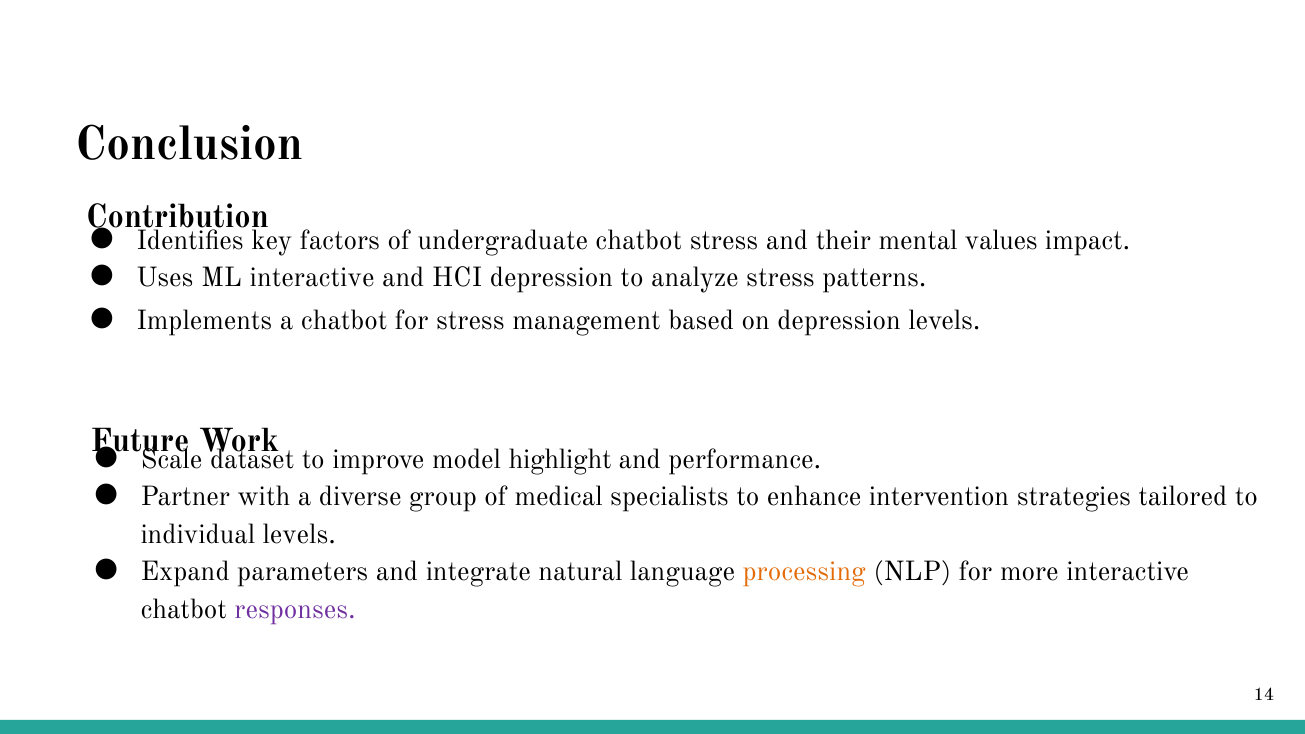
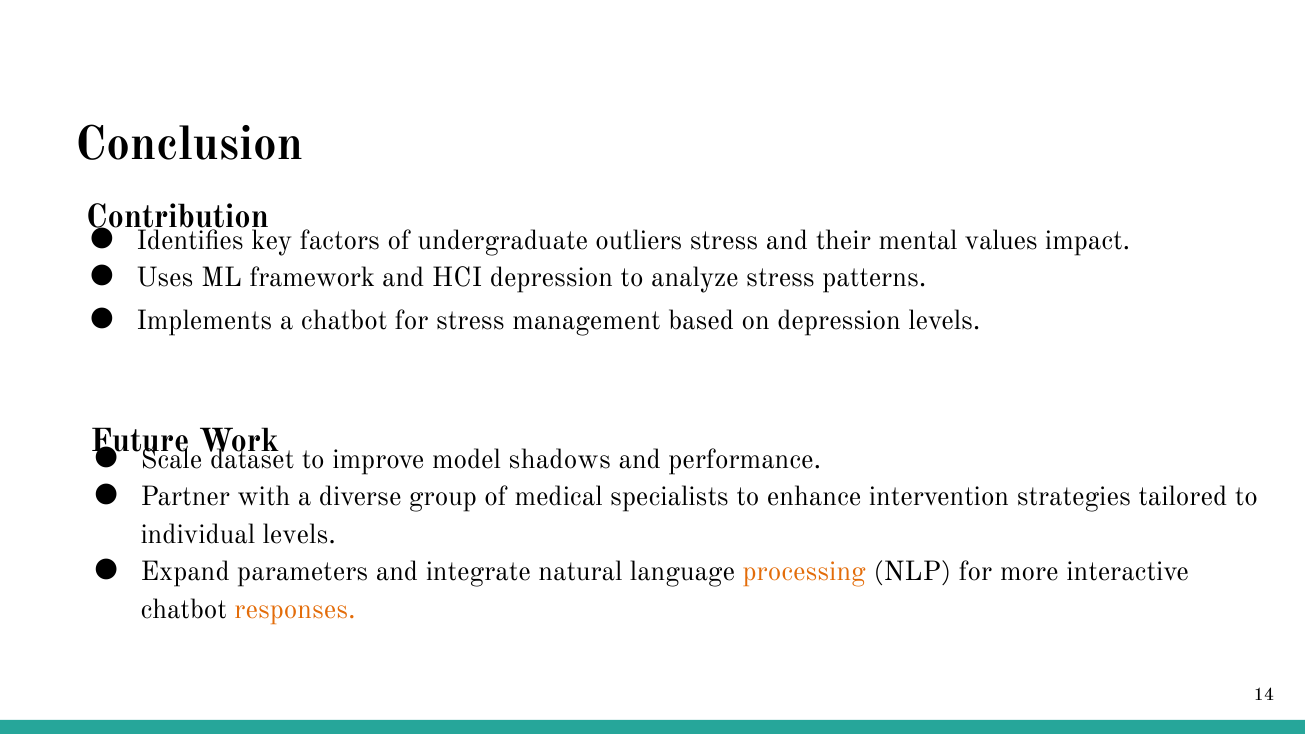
undergraduate chatbot: chatbot -> outliers
ML interactive: interactive -> framework
highlight: highlight -> shadows
responses colour: purple -> orange
